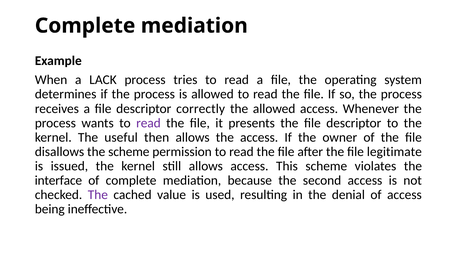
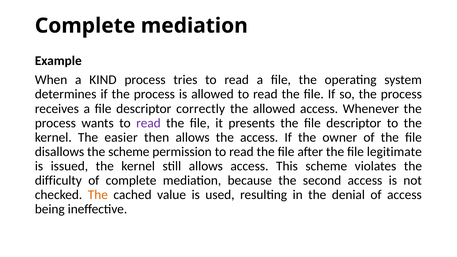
LACK: LACK -> KIND
useful: useful -> easier
interface: interface -> difficulty
The at (98, 195) colour: purple -> orange
